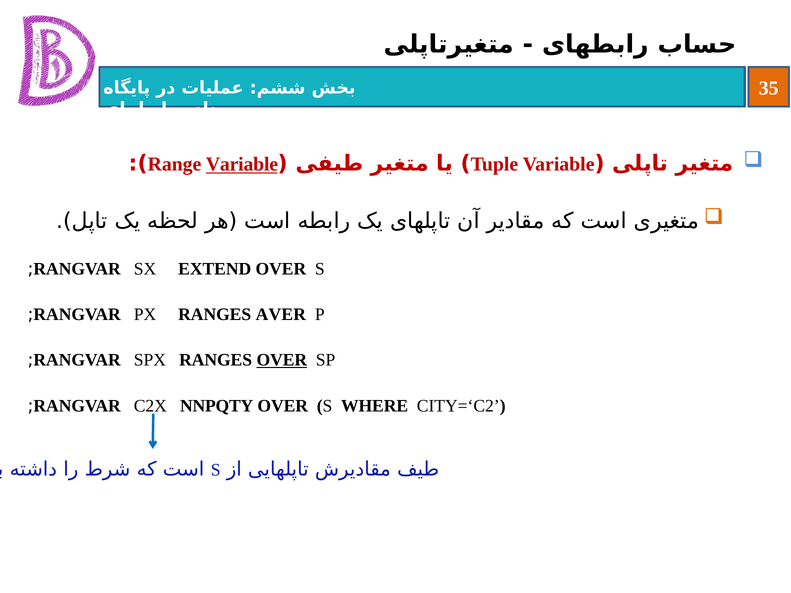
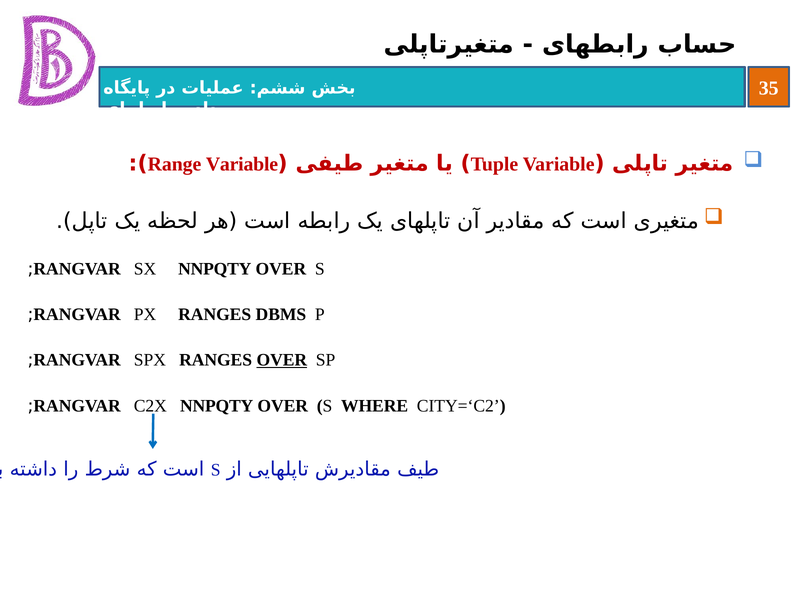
Variable at (242, 164) underline: present -> none
SX EXTEND: EXTEND -> NNPQTY
AVER: AVER -> DBMS
